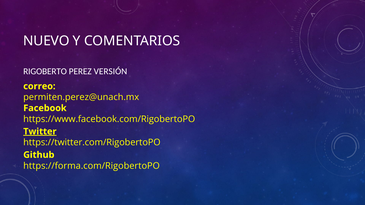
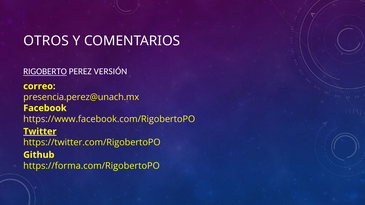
NUEVO: NUEVO -> OTROS
RIGOBERTO underline: none -> present
permiten.perez@unach.mx: permiten.perez@unach.mx -> presencia.perez@unach.mx
